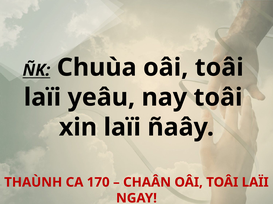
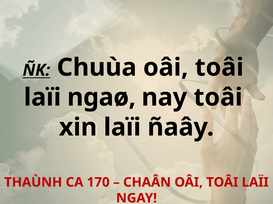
yeâu: yeâu -> ngaø
